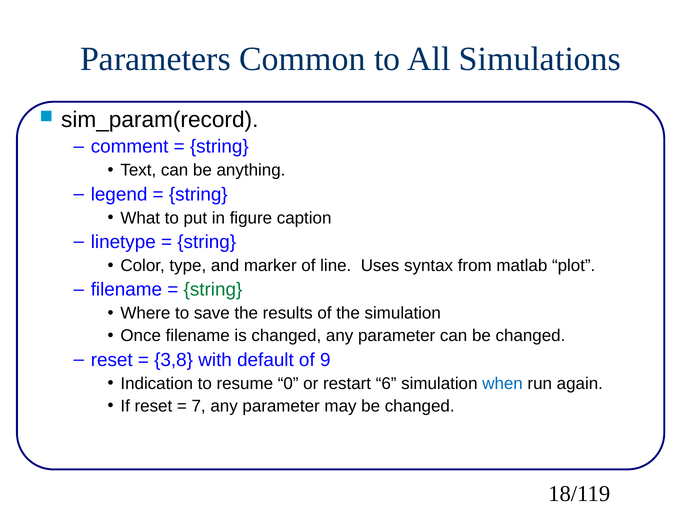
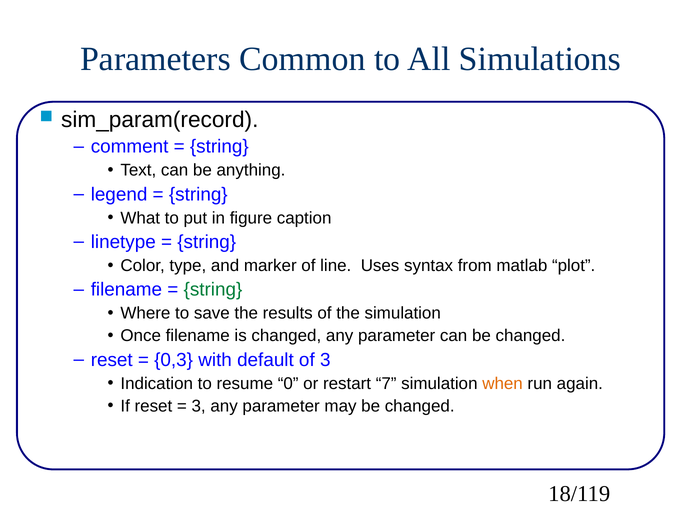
3,8: 3,8 -> 0,3
of 9: 9 -> 3
6: 6 -> 7
when colour: blue -> orange
7 at (199, 406): 7 -> 3
